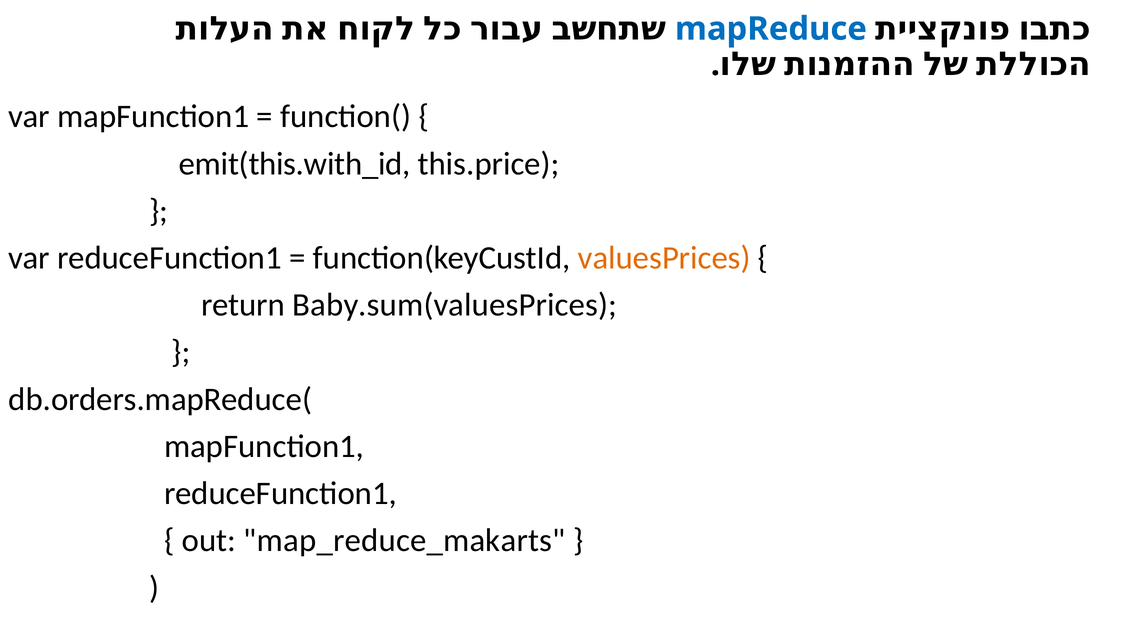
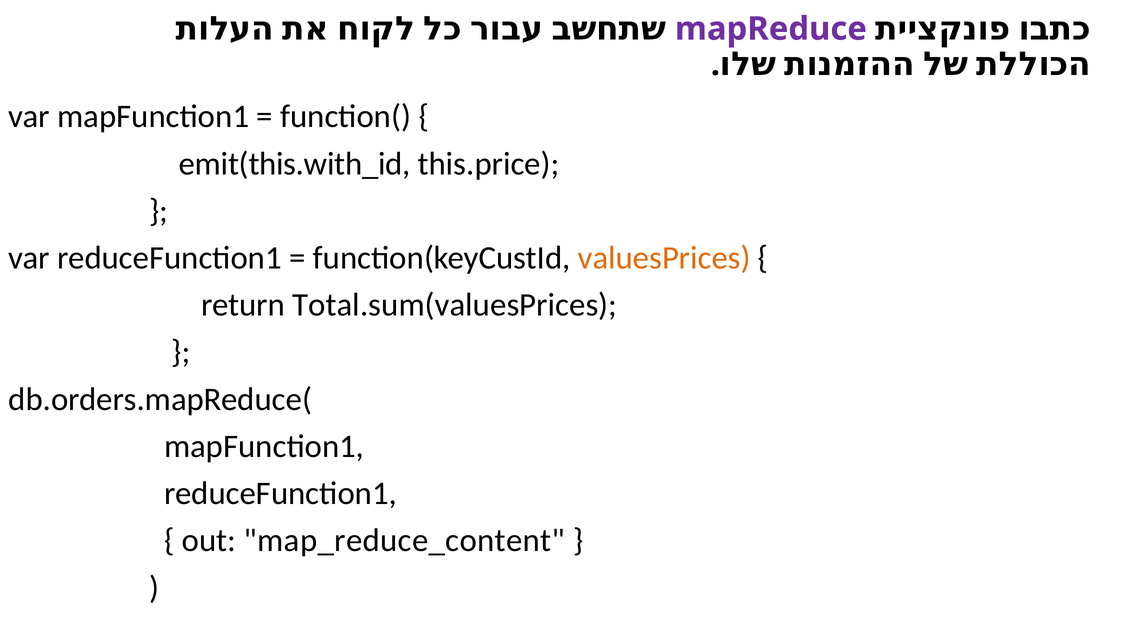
mapReduce colour: blue -> purple
Baby.sum(valuesPrices: Baby.sum(valuesPrices -> Total.sum(valuesPrices
map_reduce_makarts: map_reduce_makarts -> map_reduce_content
